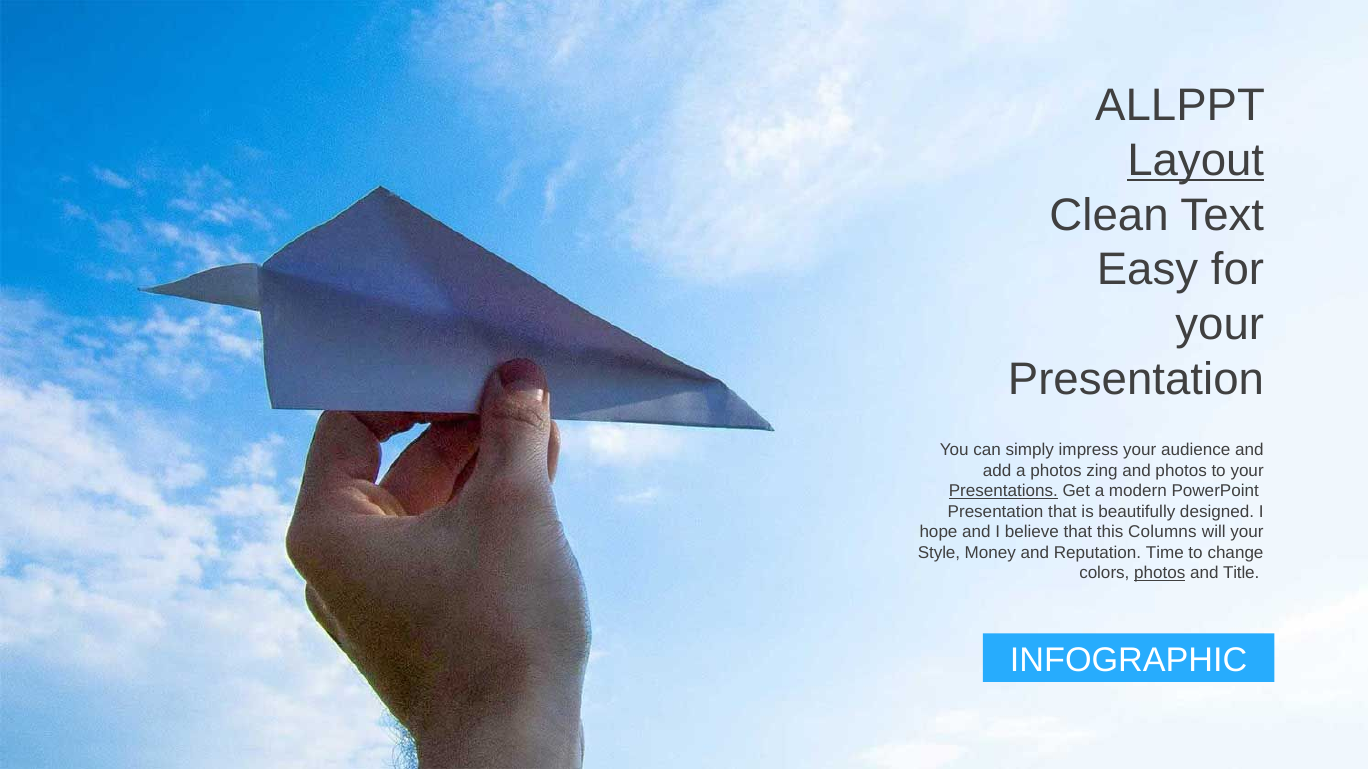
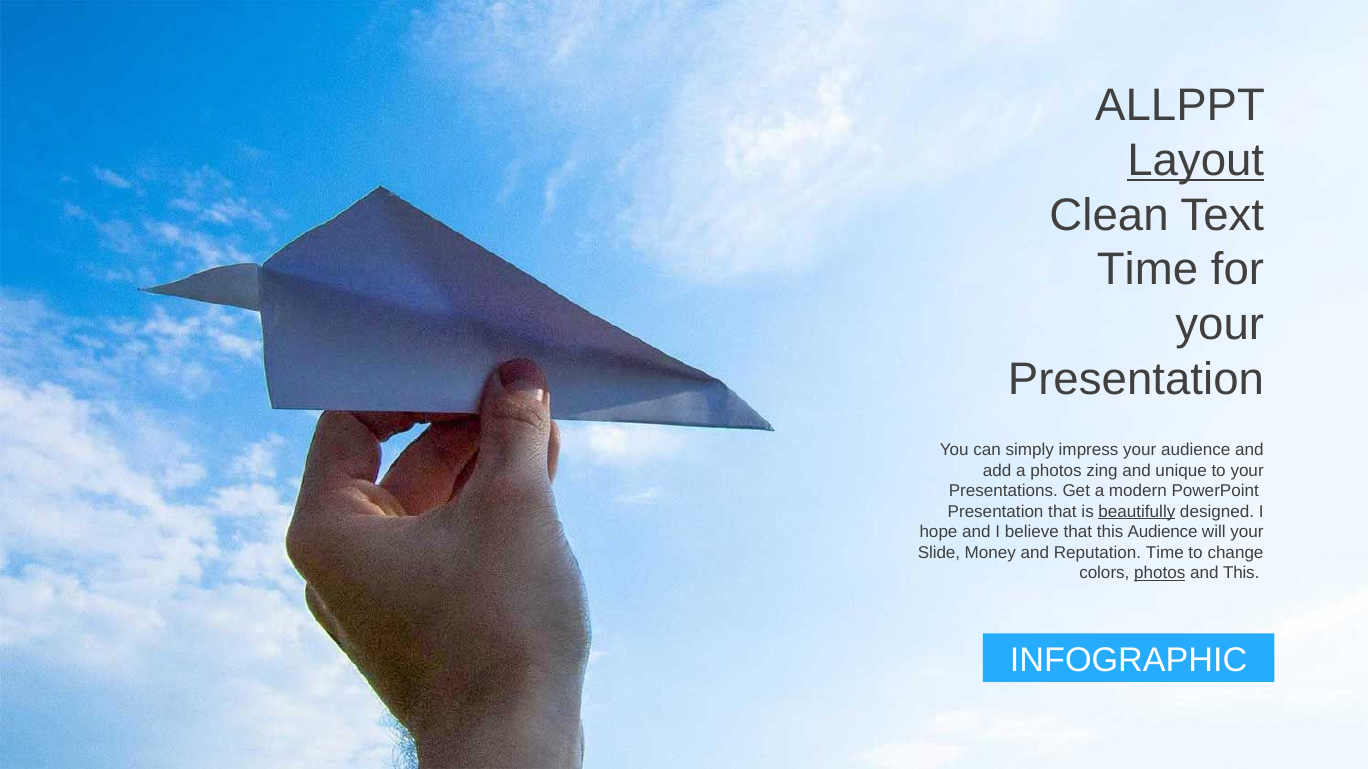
Easy at (1148, 270): Easy -> Time
and photos: photos -> unique
Presentations underline: present -> none
beautifully underline: none -> present
this Columns: Columns -> Audience
Style: Style -> Slide
and Title: Title -> This
